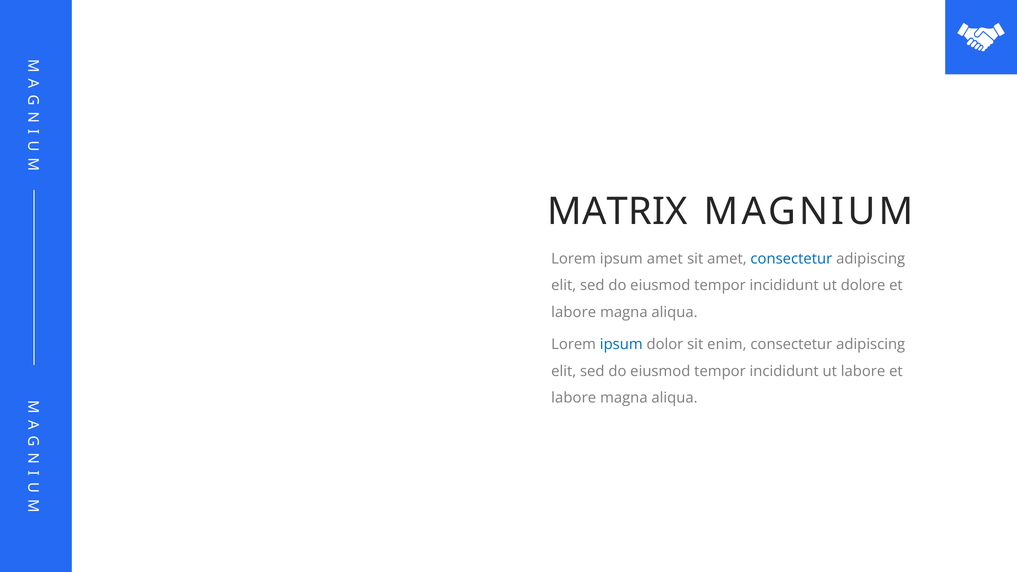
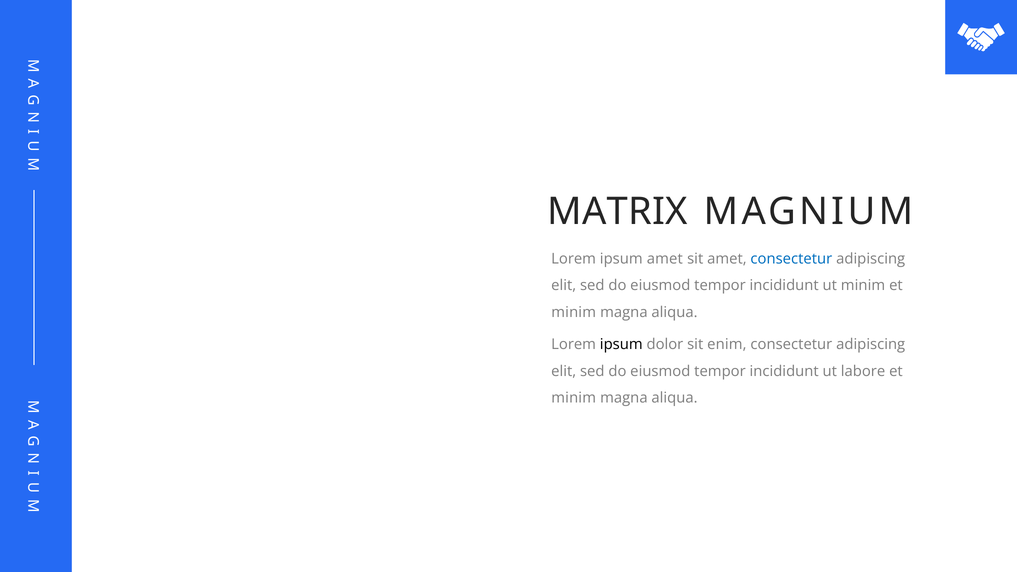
ut dolore: dolore -> minim
labore at (574, 312): labore -> minim
ipsum at (621, 345) colour: blue -> black
labore at (574, 398): labore -> minim
